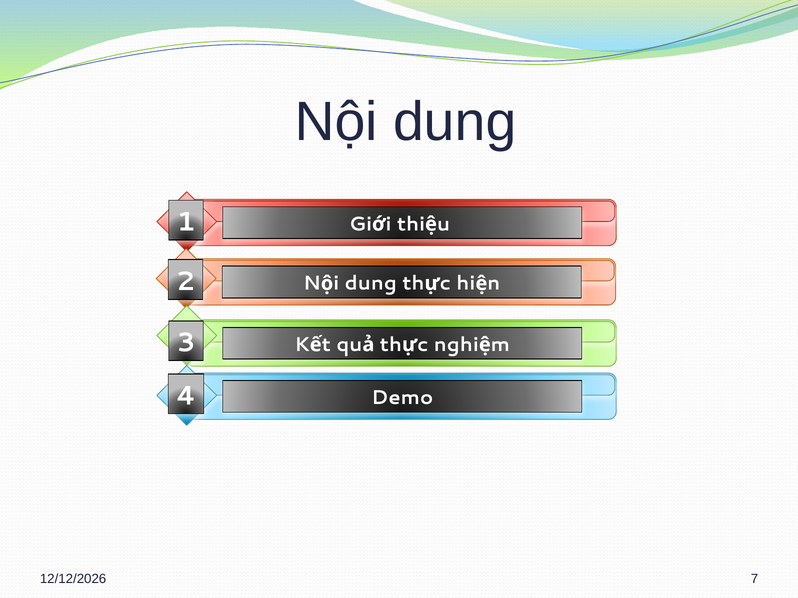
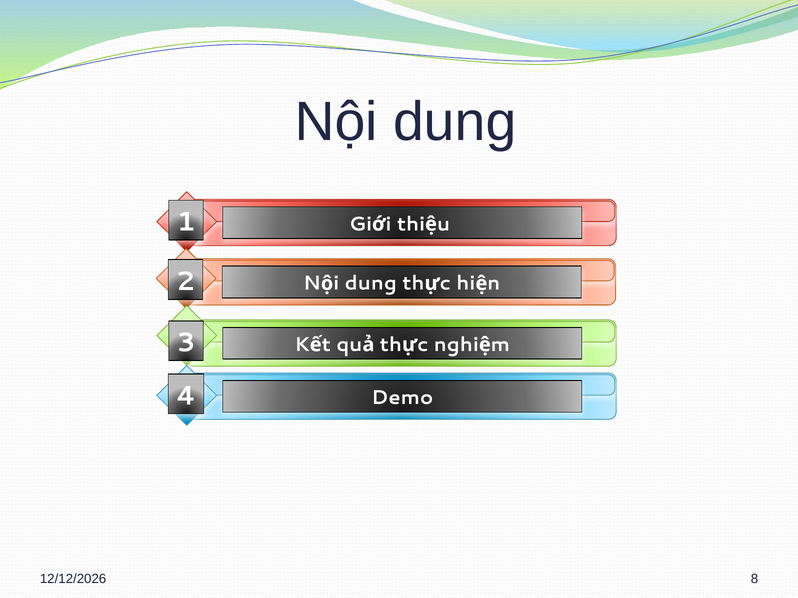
7: 7 -> 8
